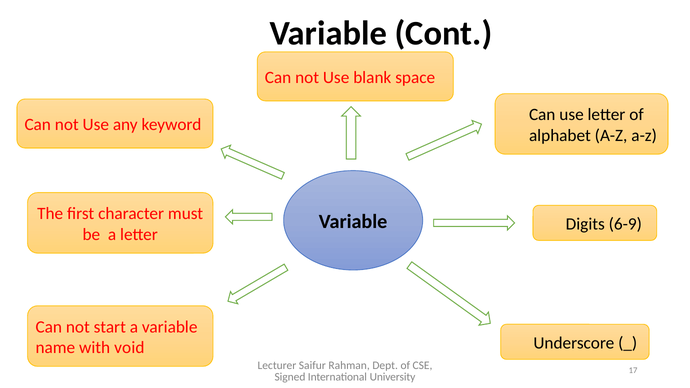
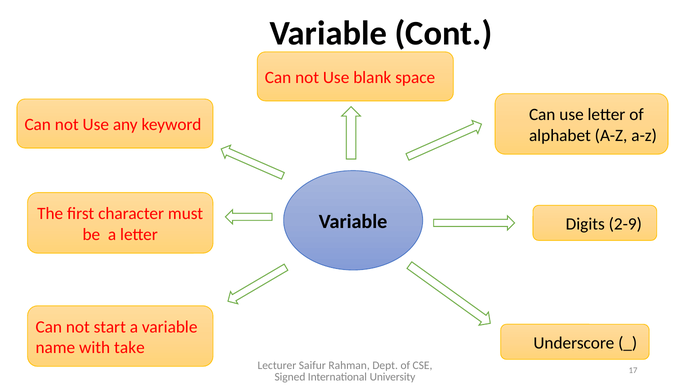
6-9: 6-9 -> 2-9
void: void -> take
